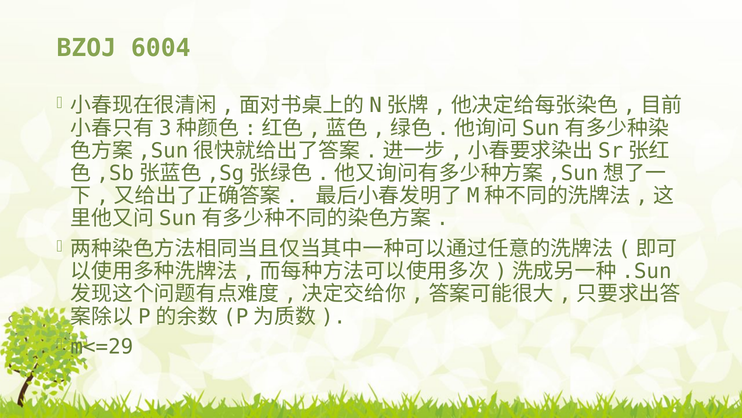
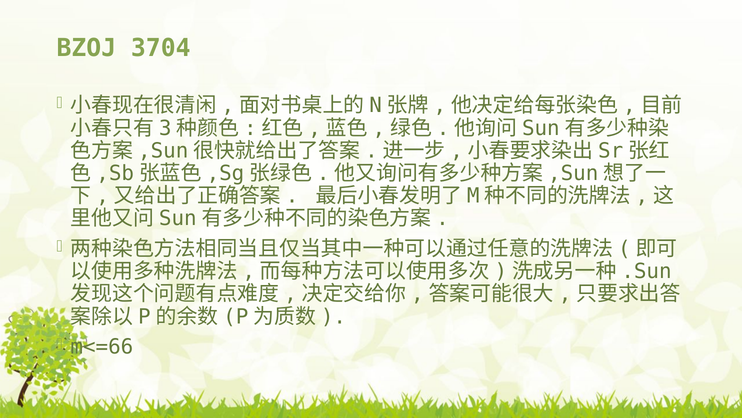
6004: 6004 -> 3704
m<=29: m<=29 -> m<=66
